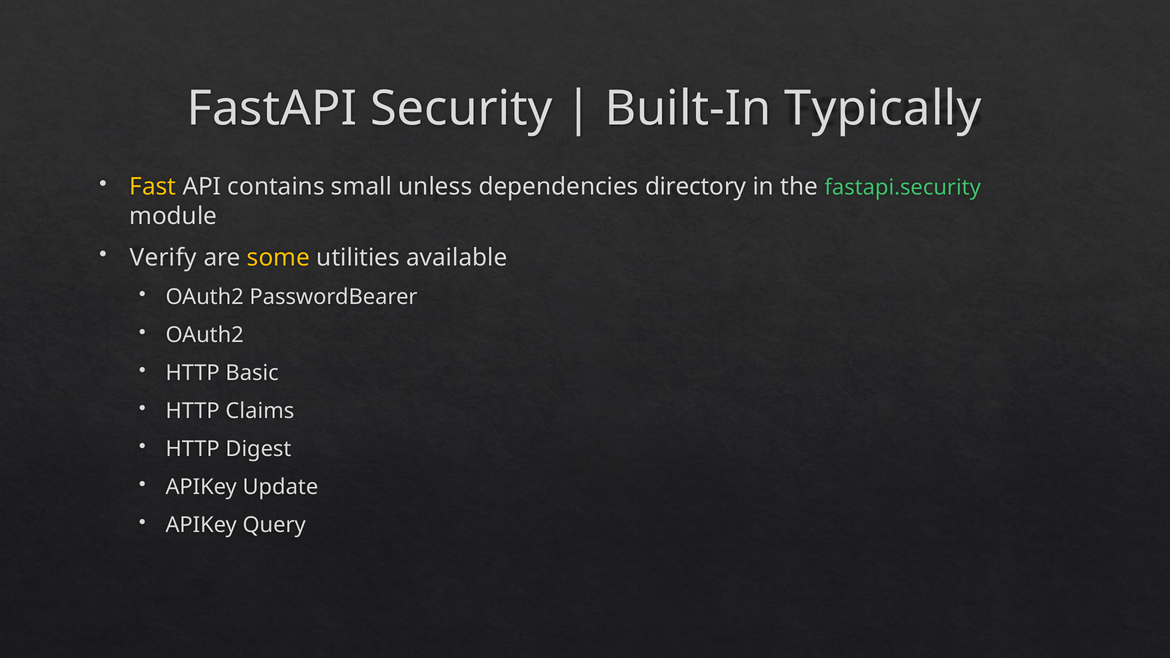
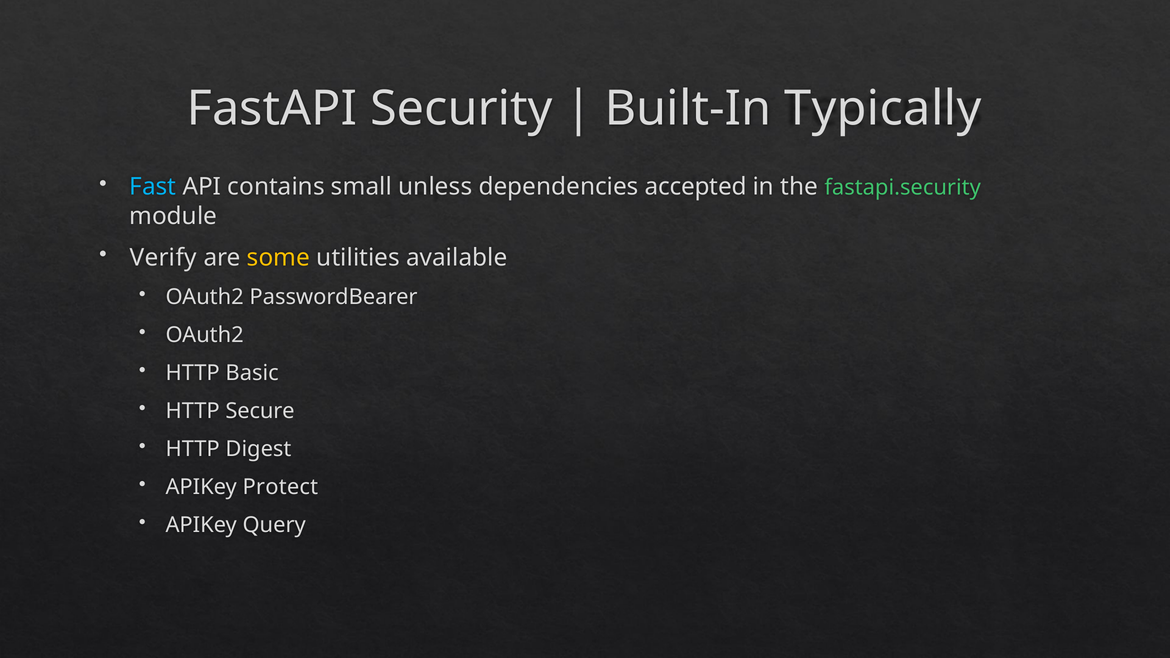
Fast colour: yellow -> light blue
directory: directory -> accepted
Claims: Claims -> Secure
Update: Update -> Protect
